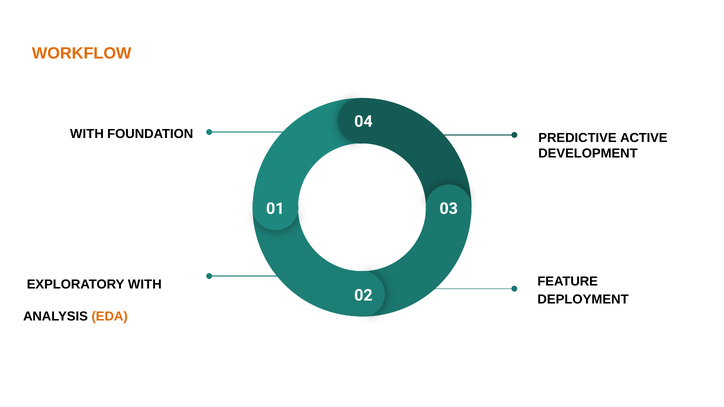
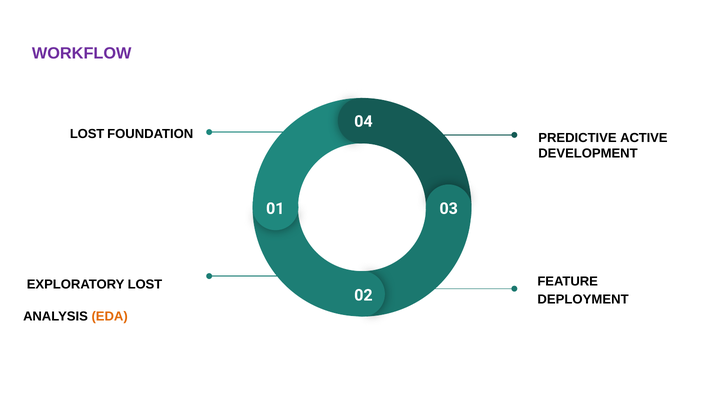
WORKFLOW colour: orange -> purple
WITH at (87, 134): WITH -> LOST
EXPLORATORY WITH: WITH -> LOST
